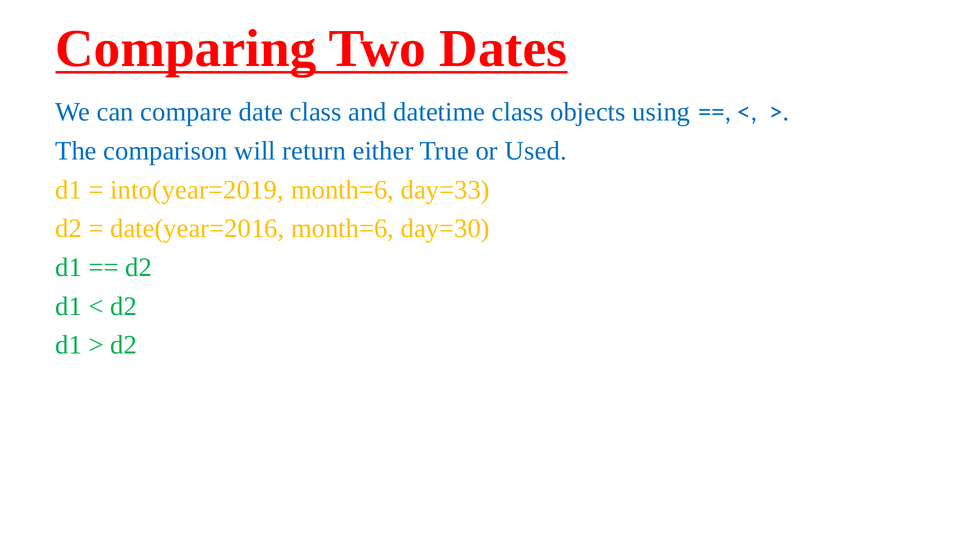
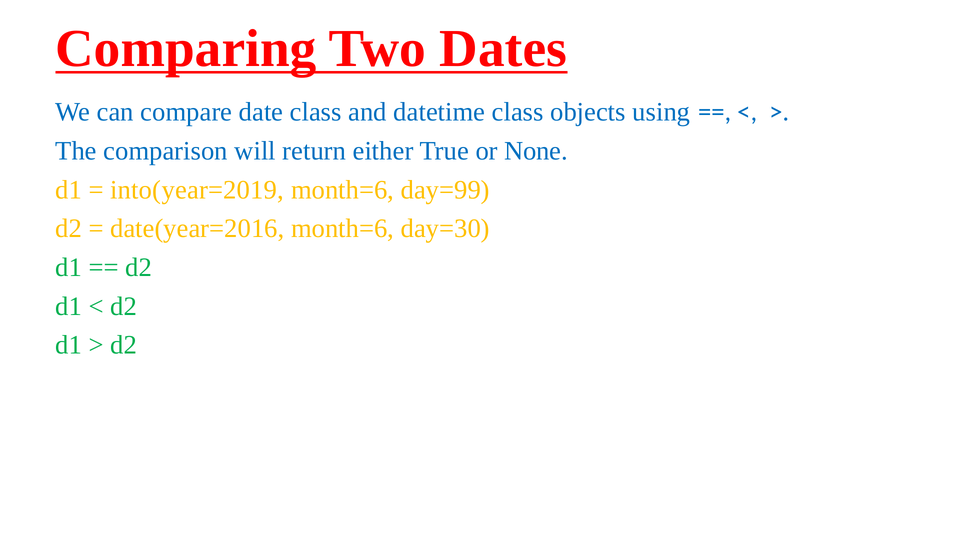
Used: Used -> None
day=33: day=33 -> day=99
